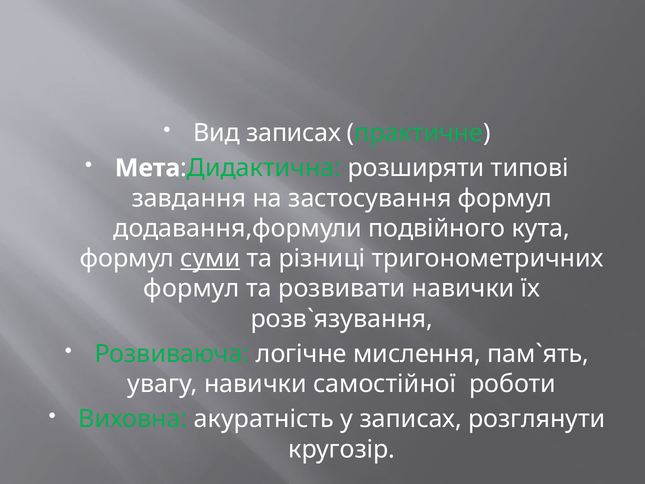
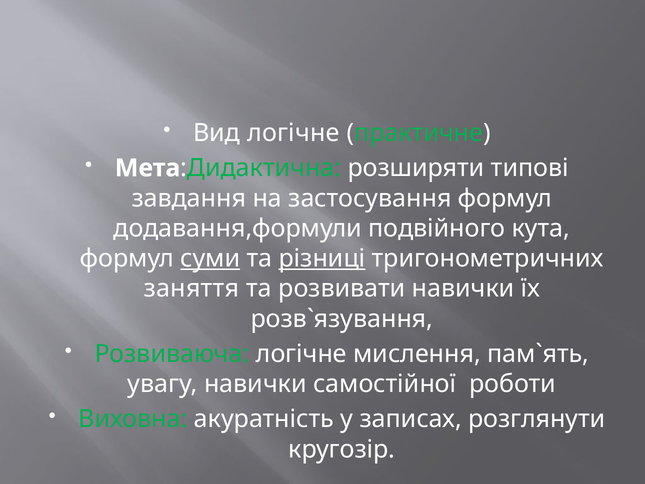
Вид записах: записах -> логічне
різниці underline: none -> present
формул at (192, 288): формул -> заняття
